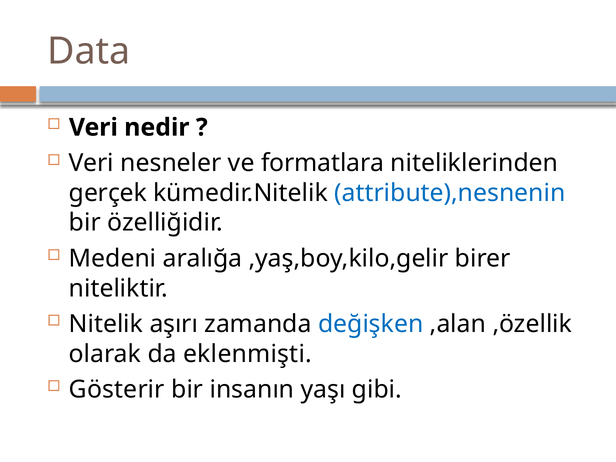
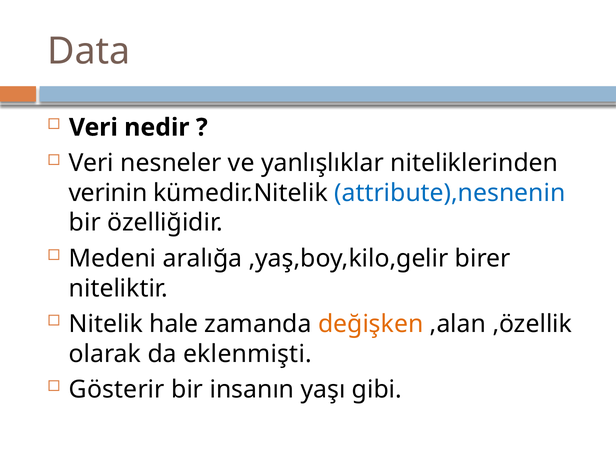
formatlara: formatlara -> yanlışlıklar
gerçek: gerçek -> verinin
aşırı: aşırı -> hale
değişken colour: blue -> orange
